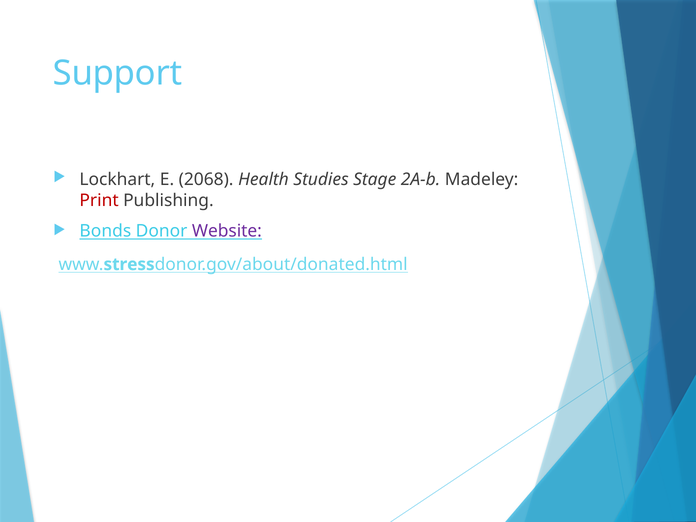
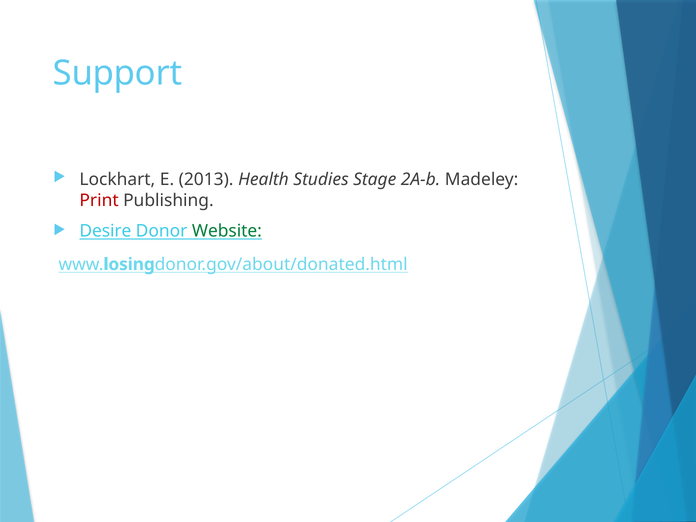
2068: 2068 -> 2013
Bonds: Bonds -> Desire
Website colour: purple -> green
stress: stress -> losing
